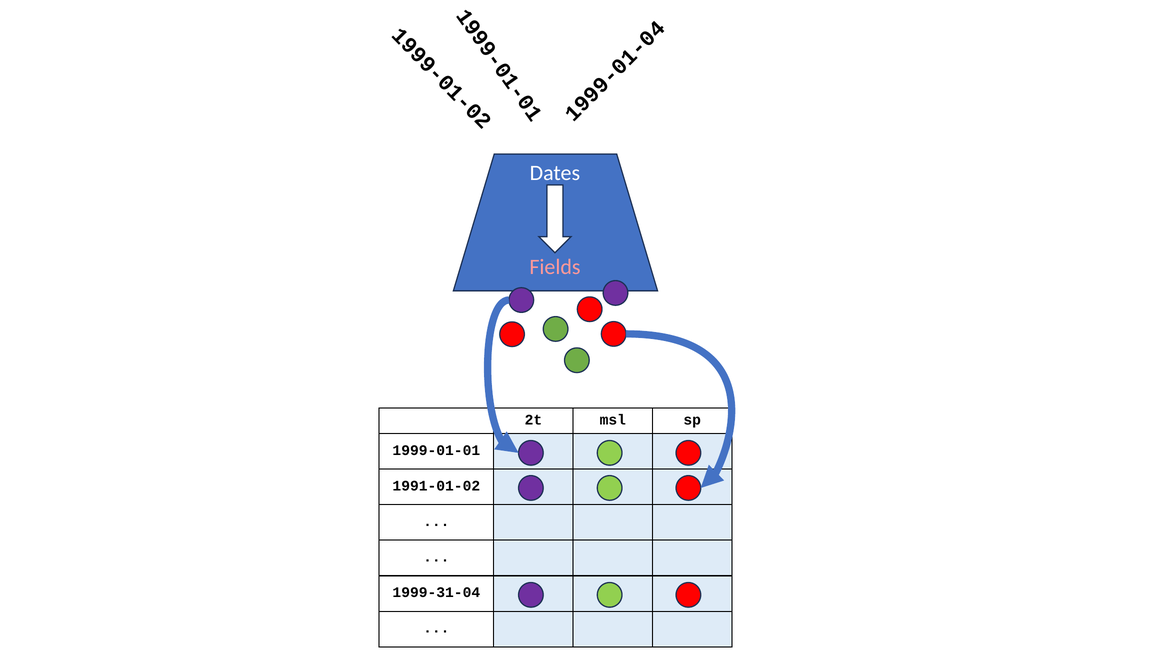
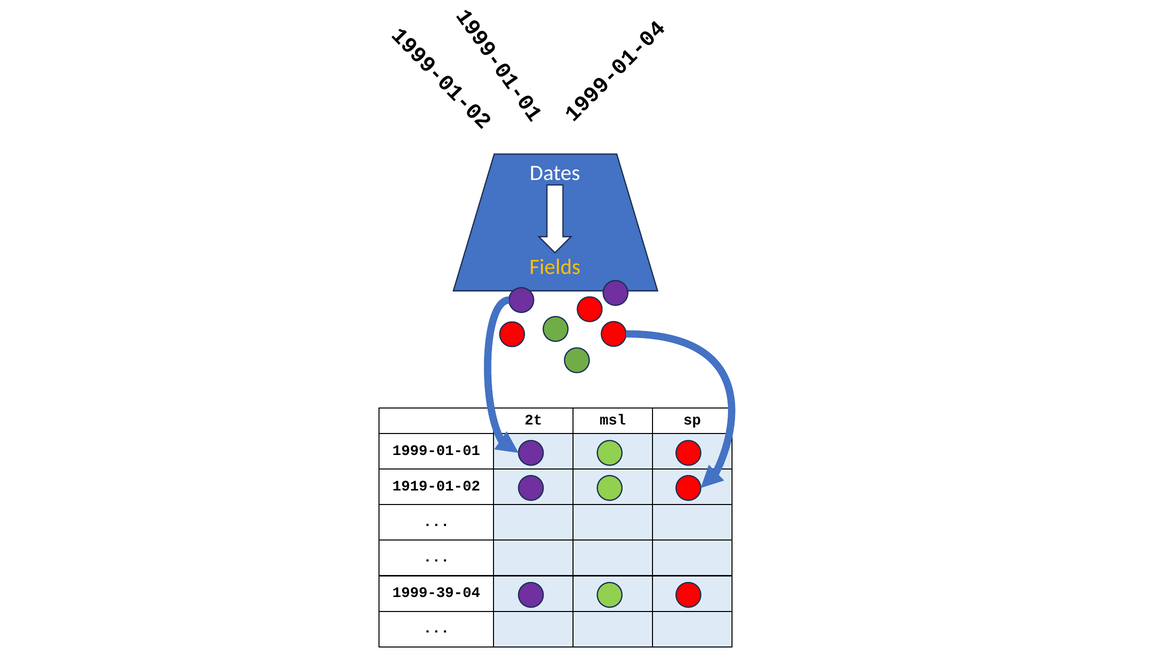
Fields colour: pink -> yellow
1991-01-02: 1991-01-02 -> 1919-01-02
1999-31-04: 1999-31-04 -> 1999-39-04
